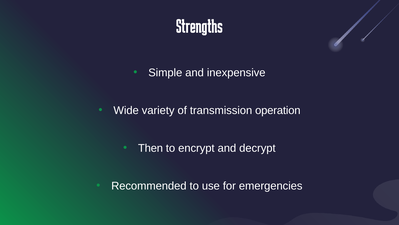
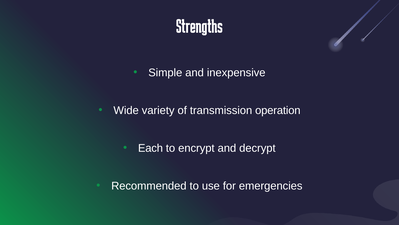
Then: Then -> Each
